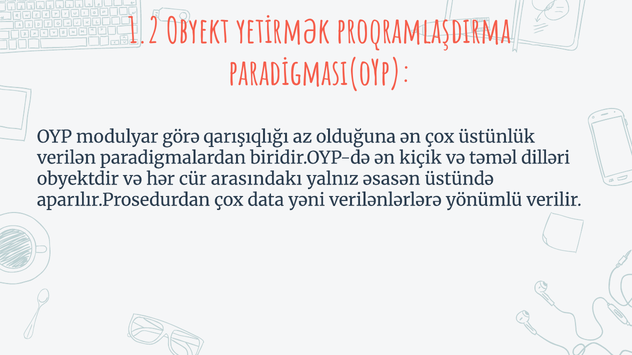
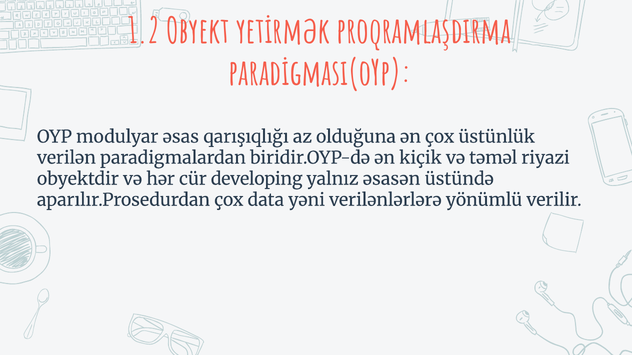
görə: görə -> əsas
dilləri: dilləri -> riyazi
arasındakı: arasındakı -> developing
